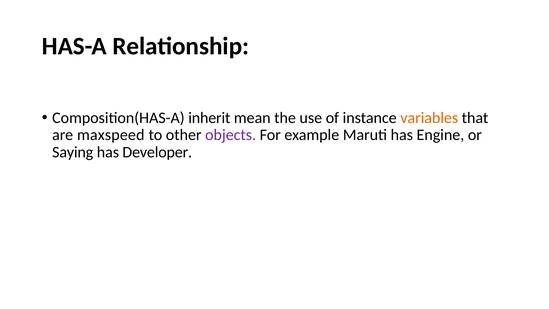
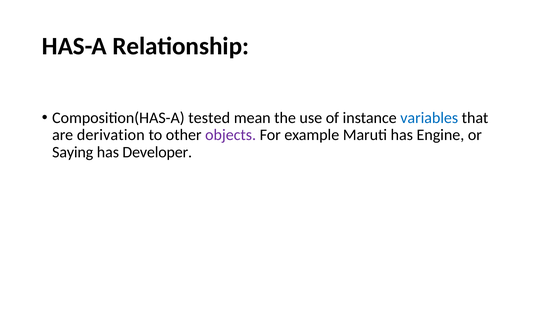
inherit: inherit -> tested
variables colour: orange -> blue
maxspeed: maxspeed -> derivation
